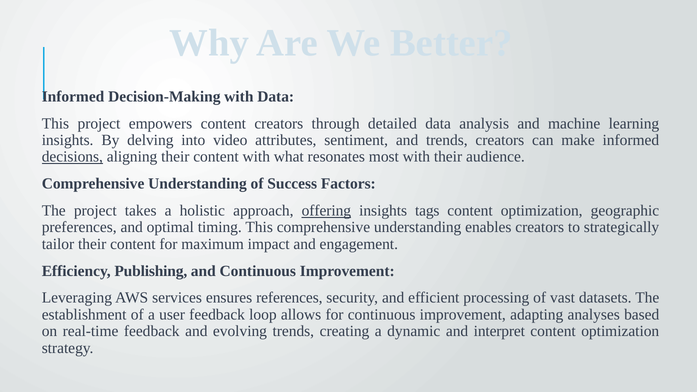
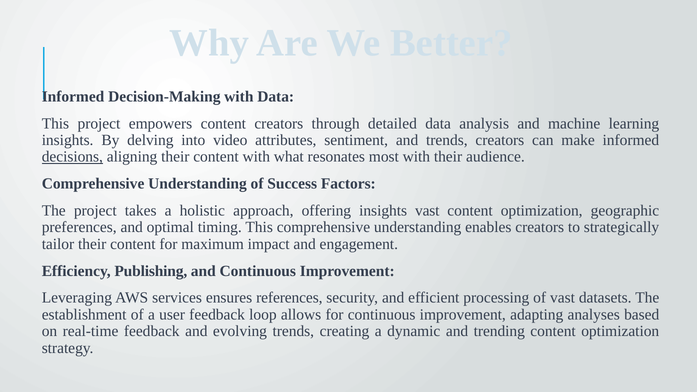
offering underline: present -> none
insights tags: tags -> vast
interpret: interpret -> trending
